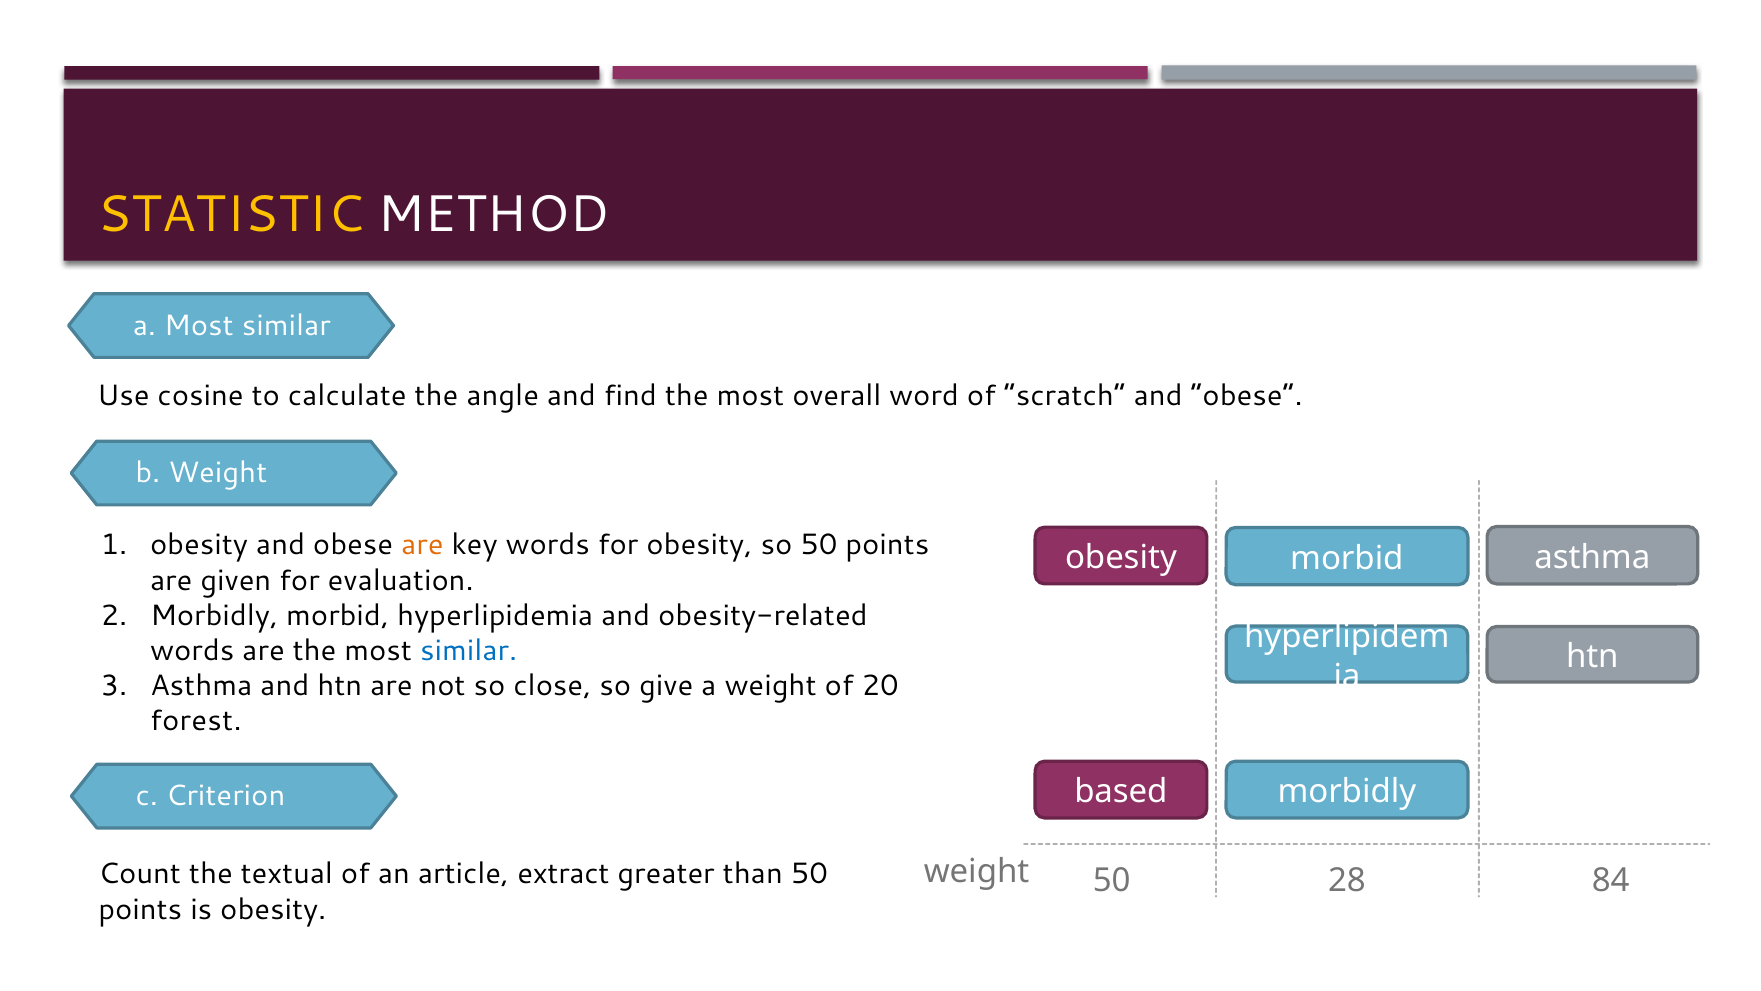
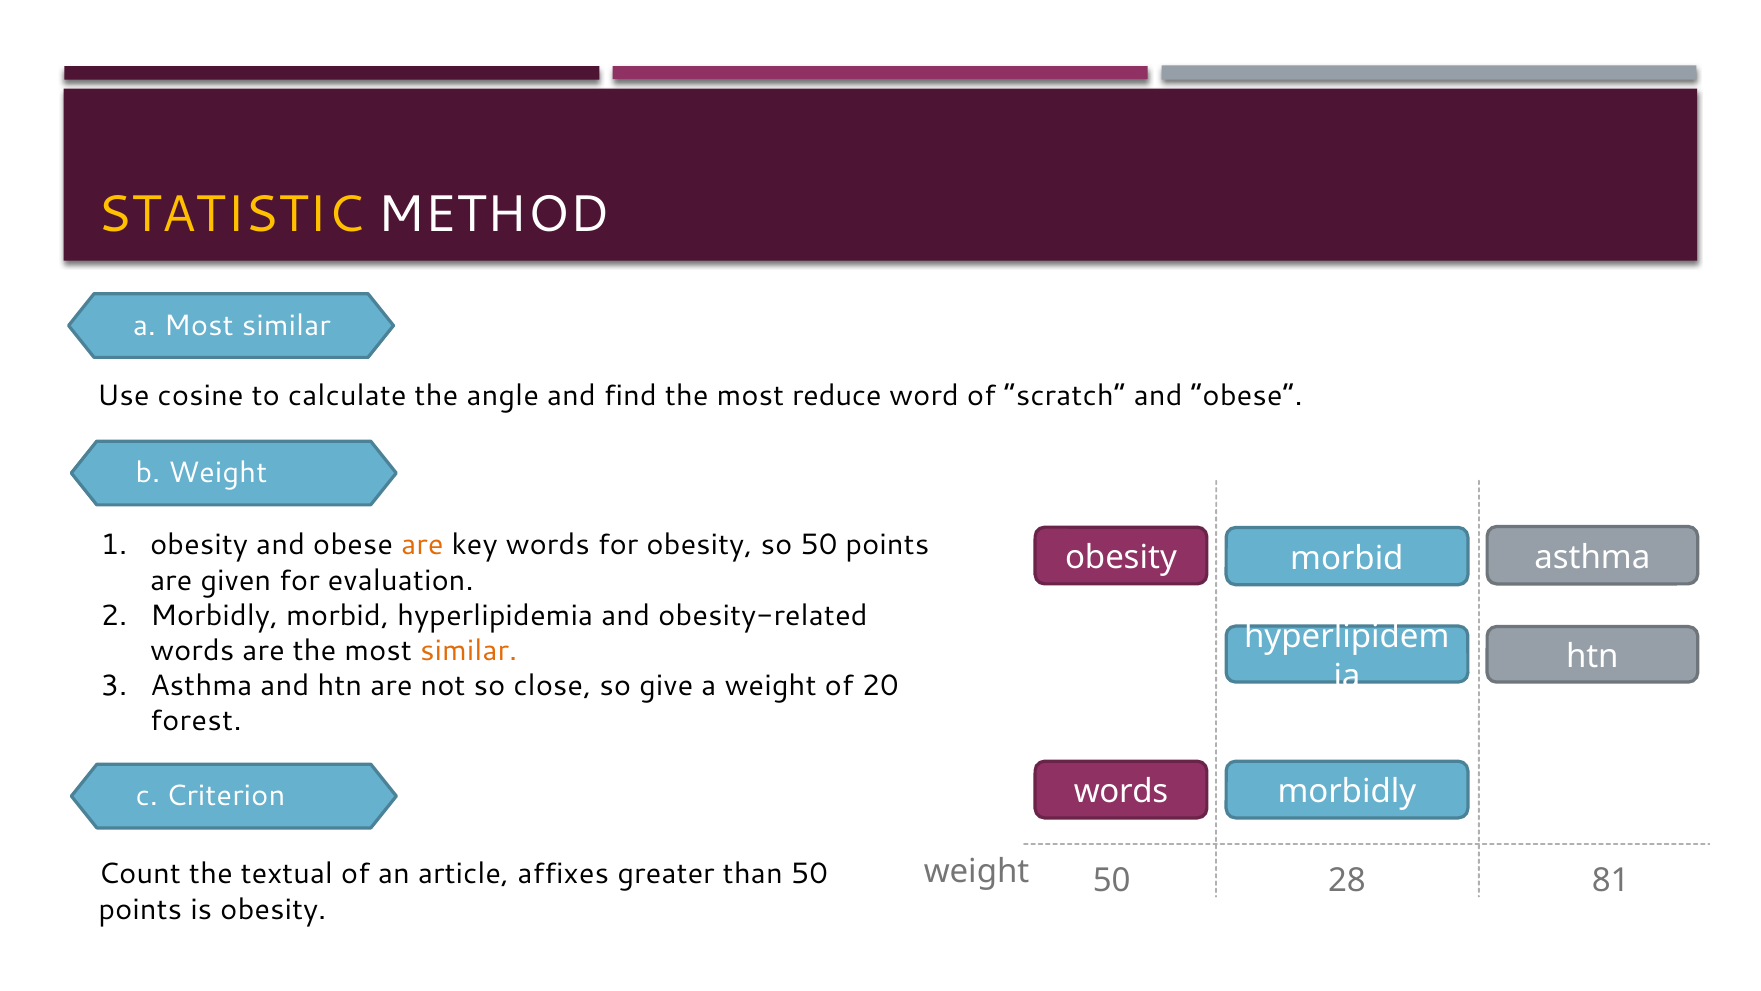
overall: overall -> reduce
similar at (469, 651) colour: blue -> orange
based at (1121, 791): based -> words
extract: extract -> affixes
84: 84 -> 81
